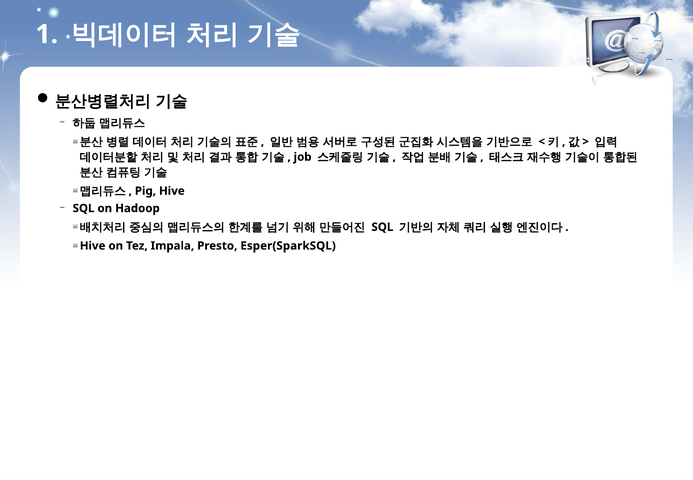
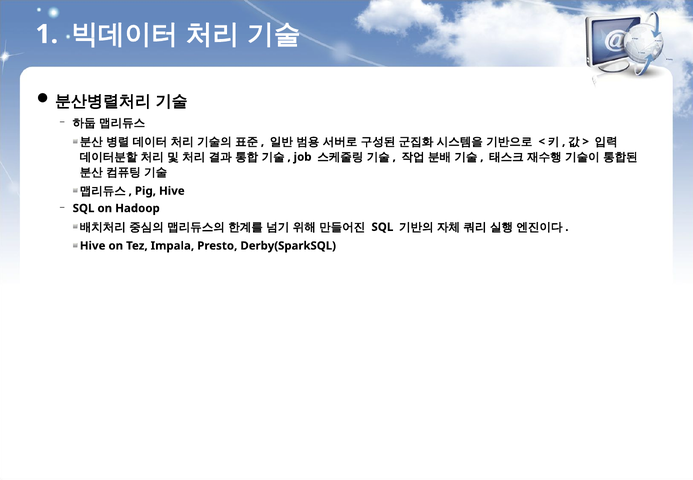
Esper(SparkSQL: Esper(SparkSQL -> Derby(SparkSQL
